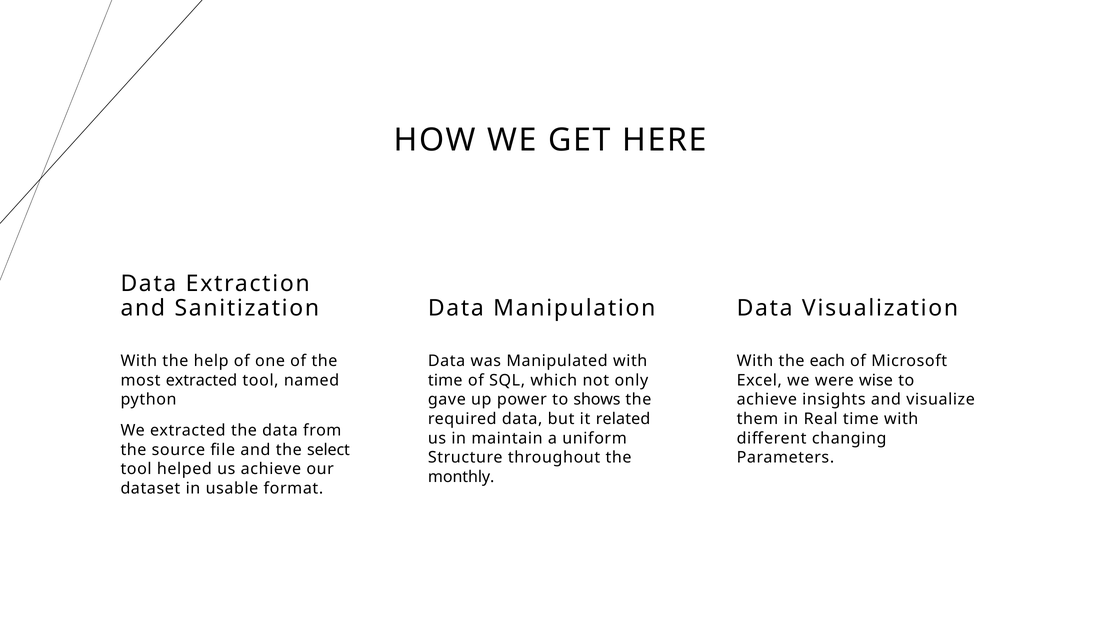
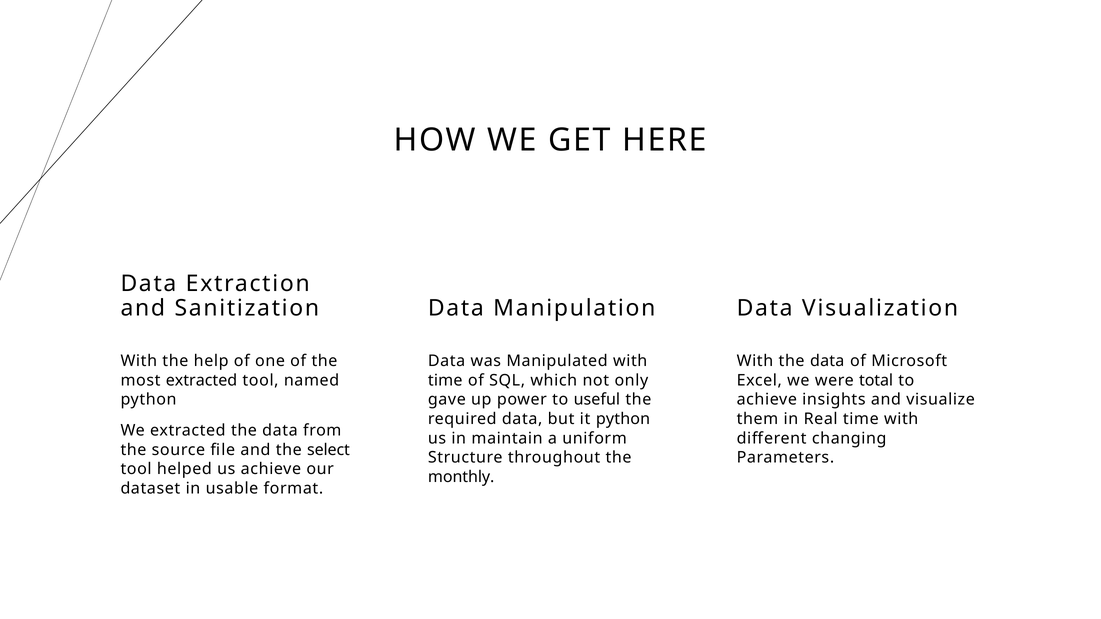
With the each: each -> data
wise: wise -> total
shows: shows -> useful
it related: related -> python
